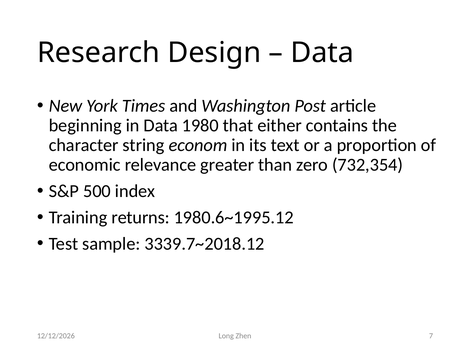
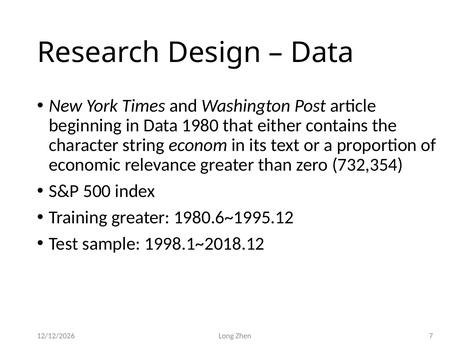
Training returns: returns -> greater
3339.7~2018.12: 3339.7~2018.12 -> 1998.1~2018.12
